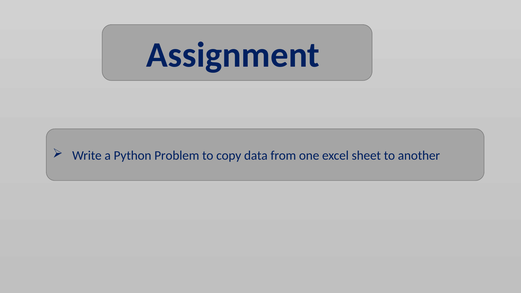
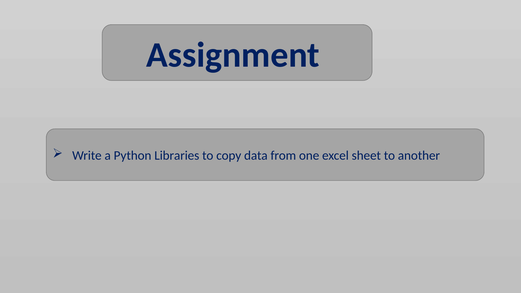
Problem: Problem -> Libraries
